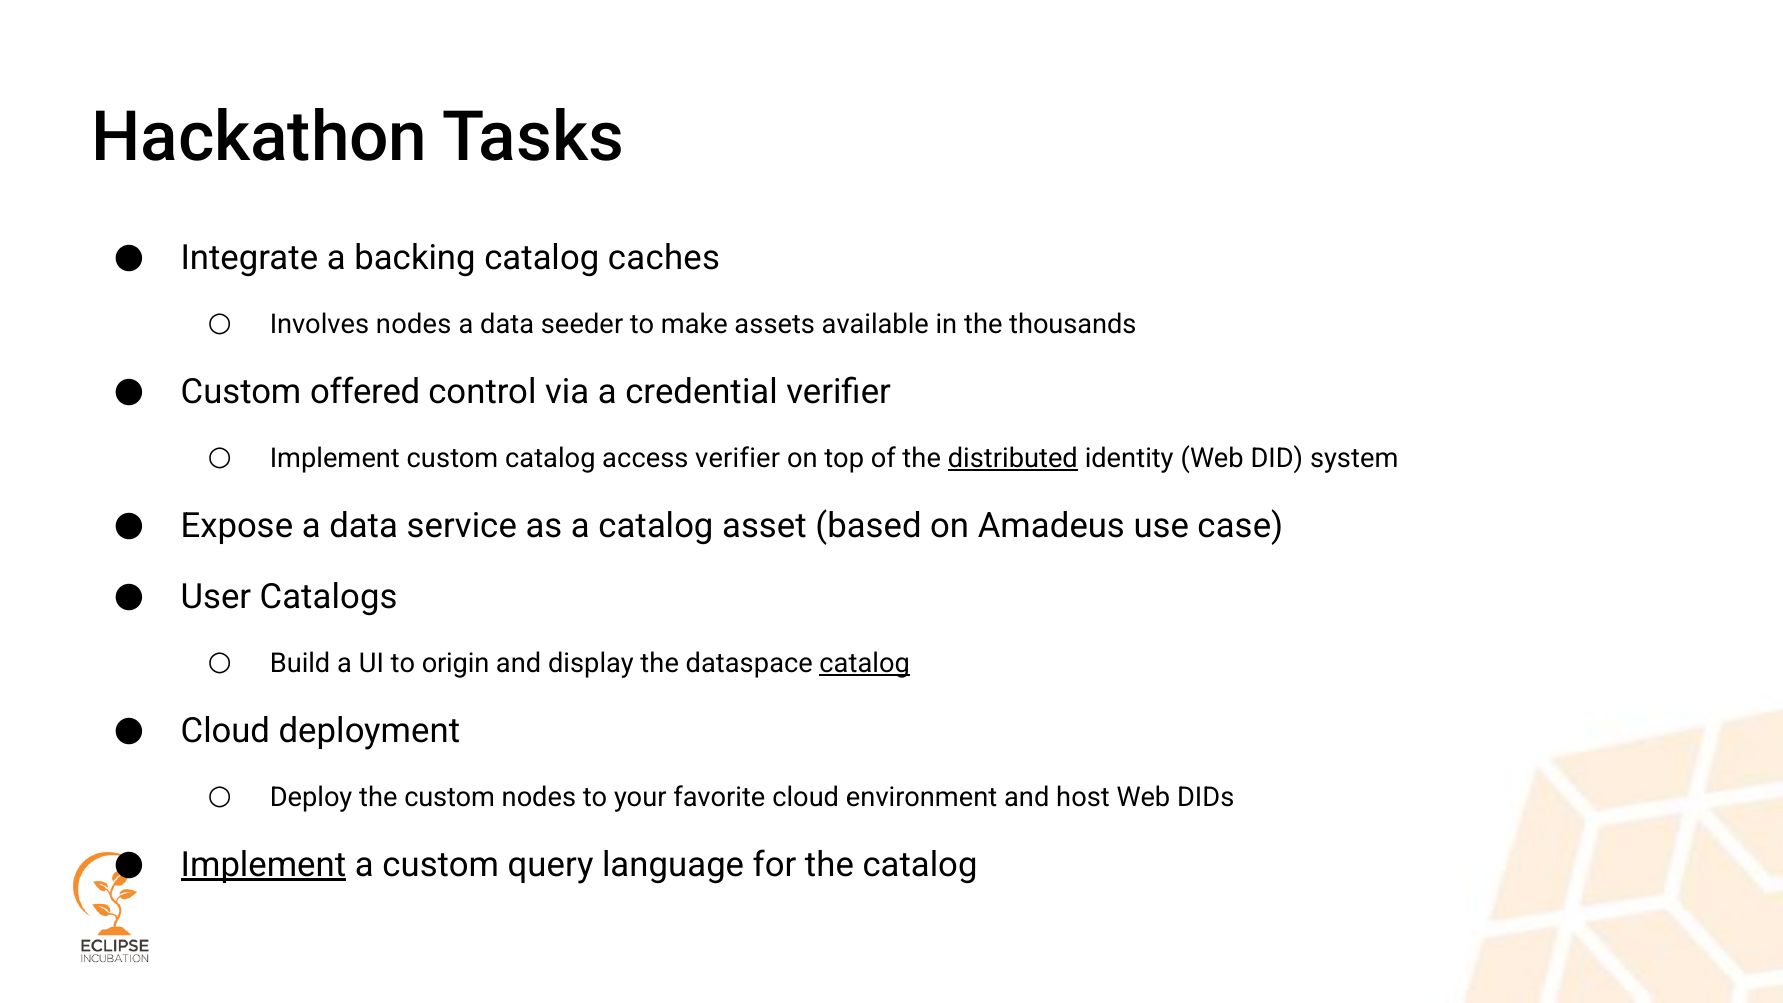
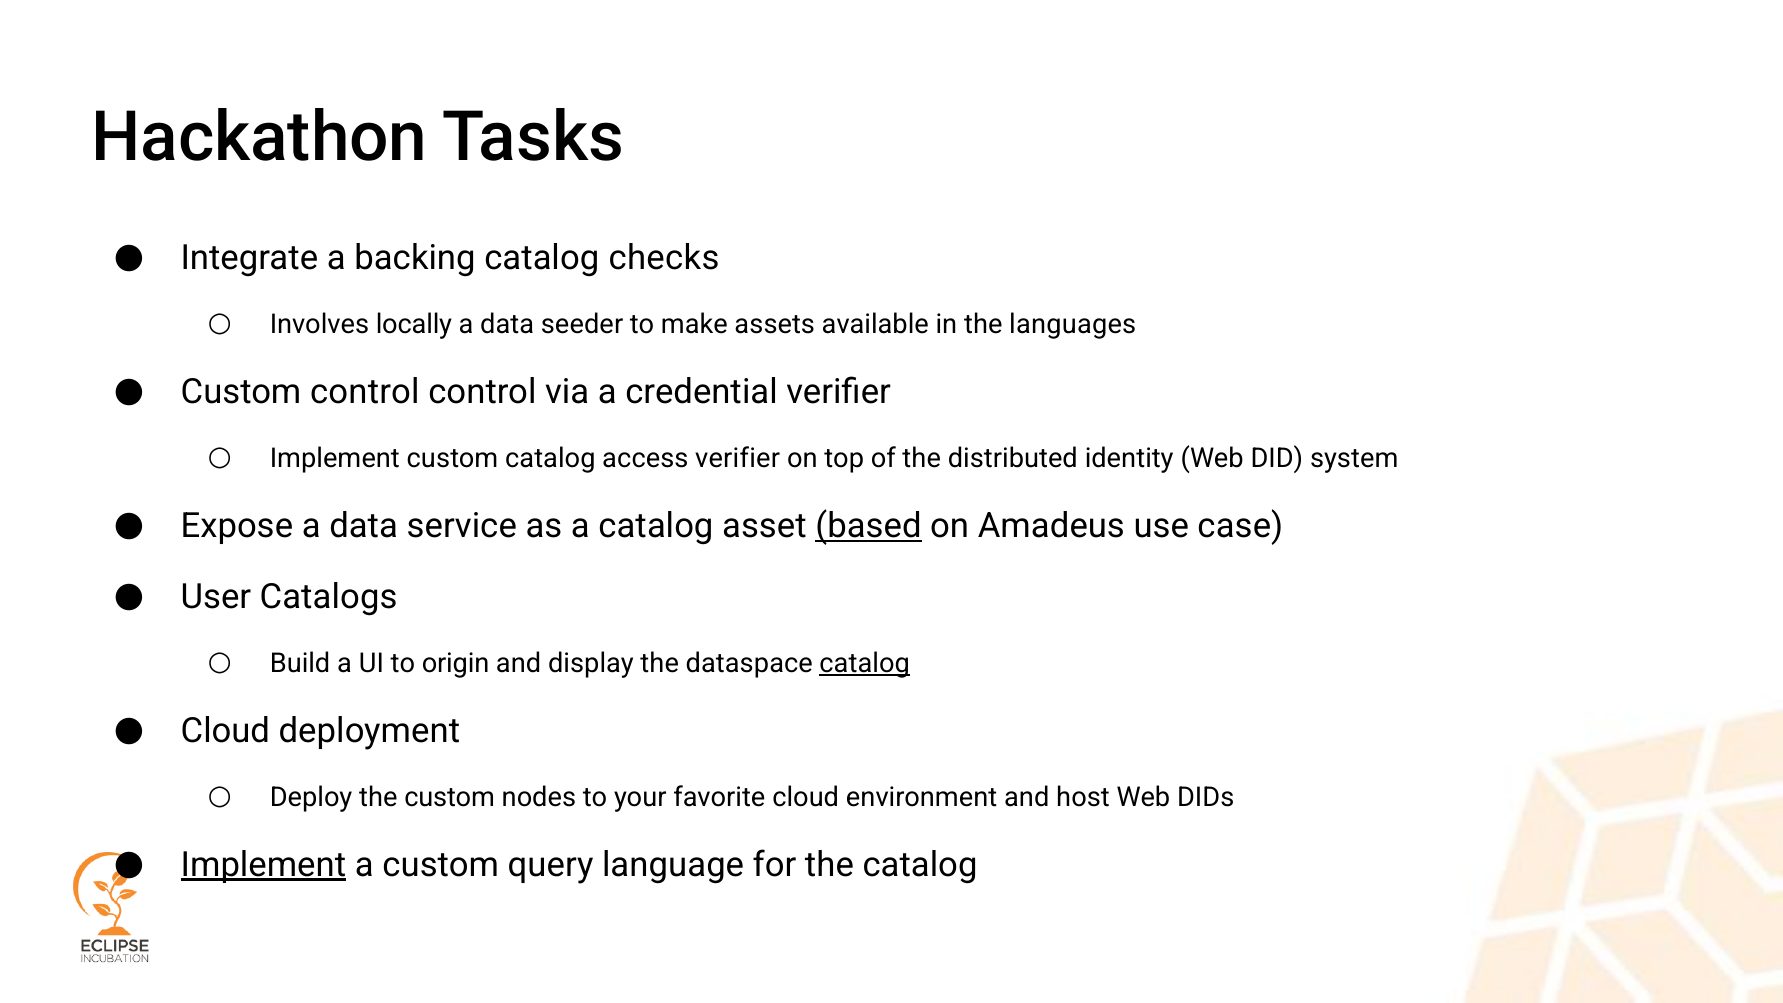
caches: caches -> checks
Involves nodes: nodes -> locally
thousands: thousands -> languages
Custom offered: offered -> control
distributed underline: present -> none
based underline: none -> present
